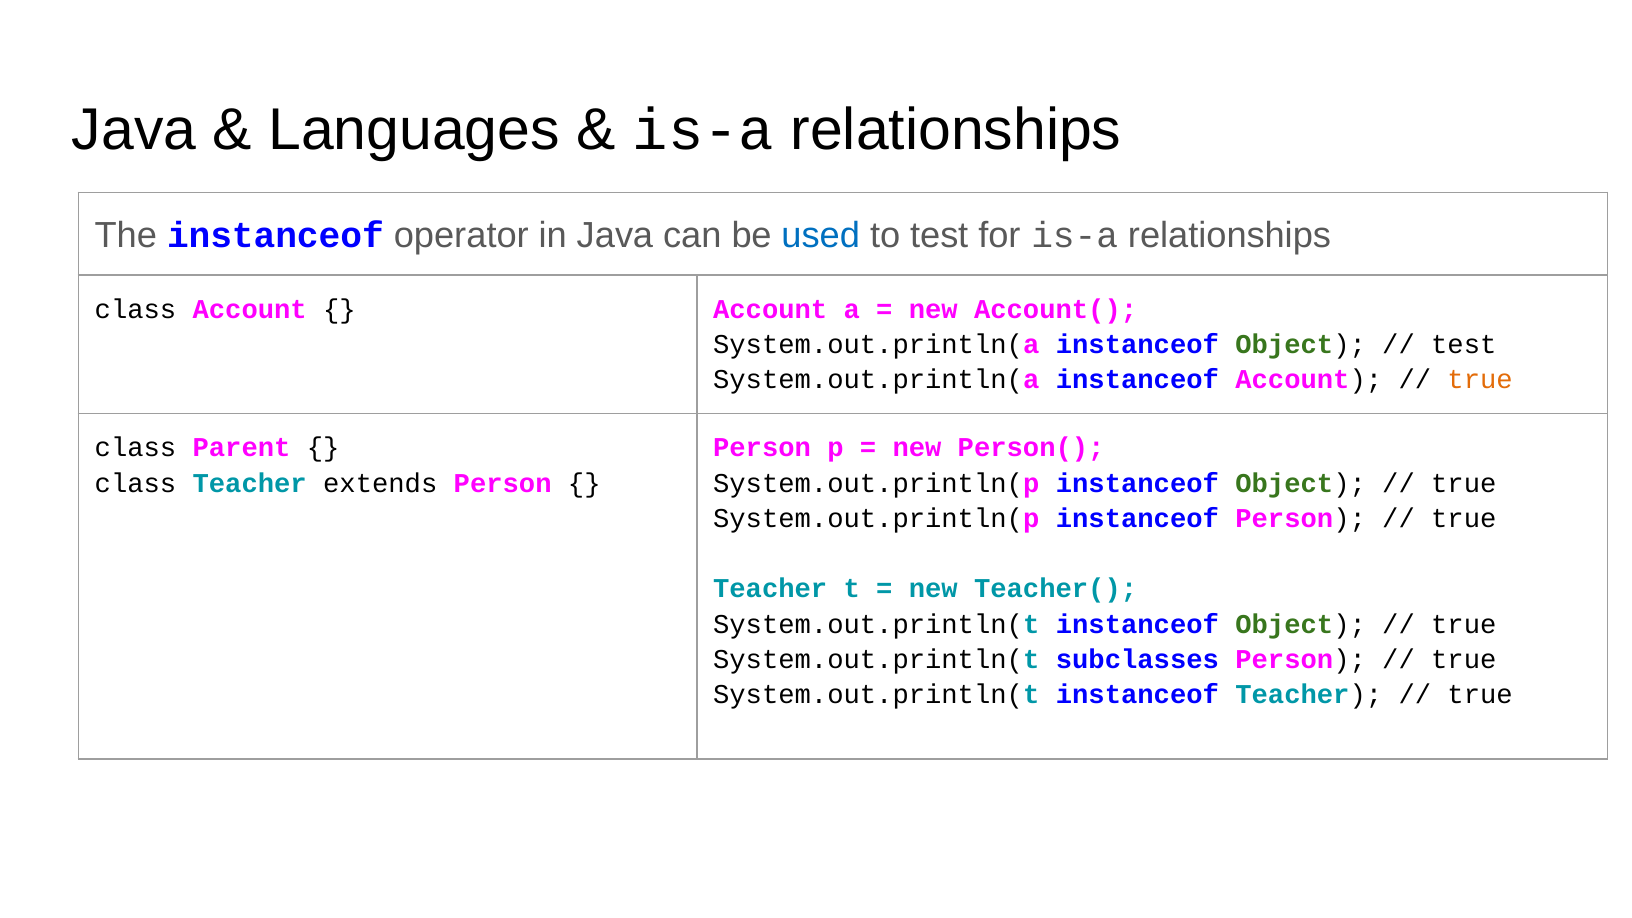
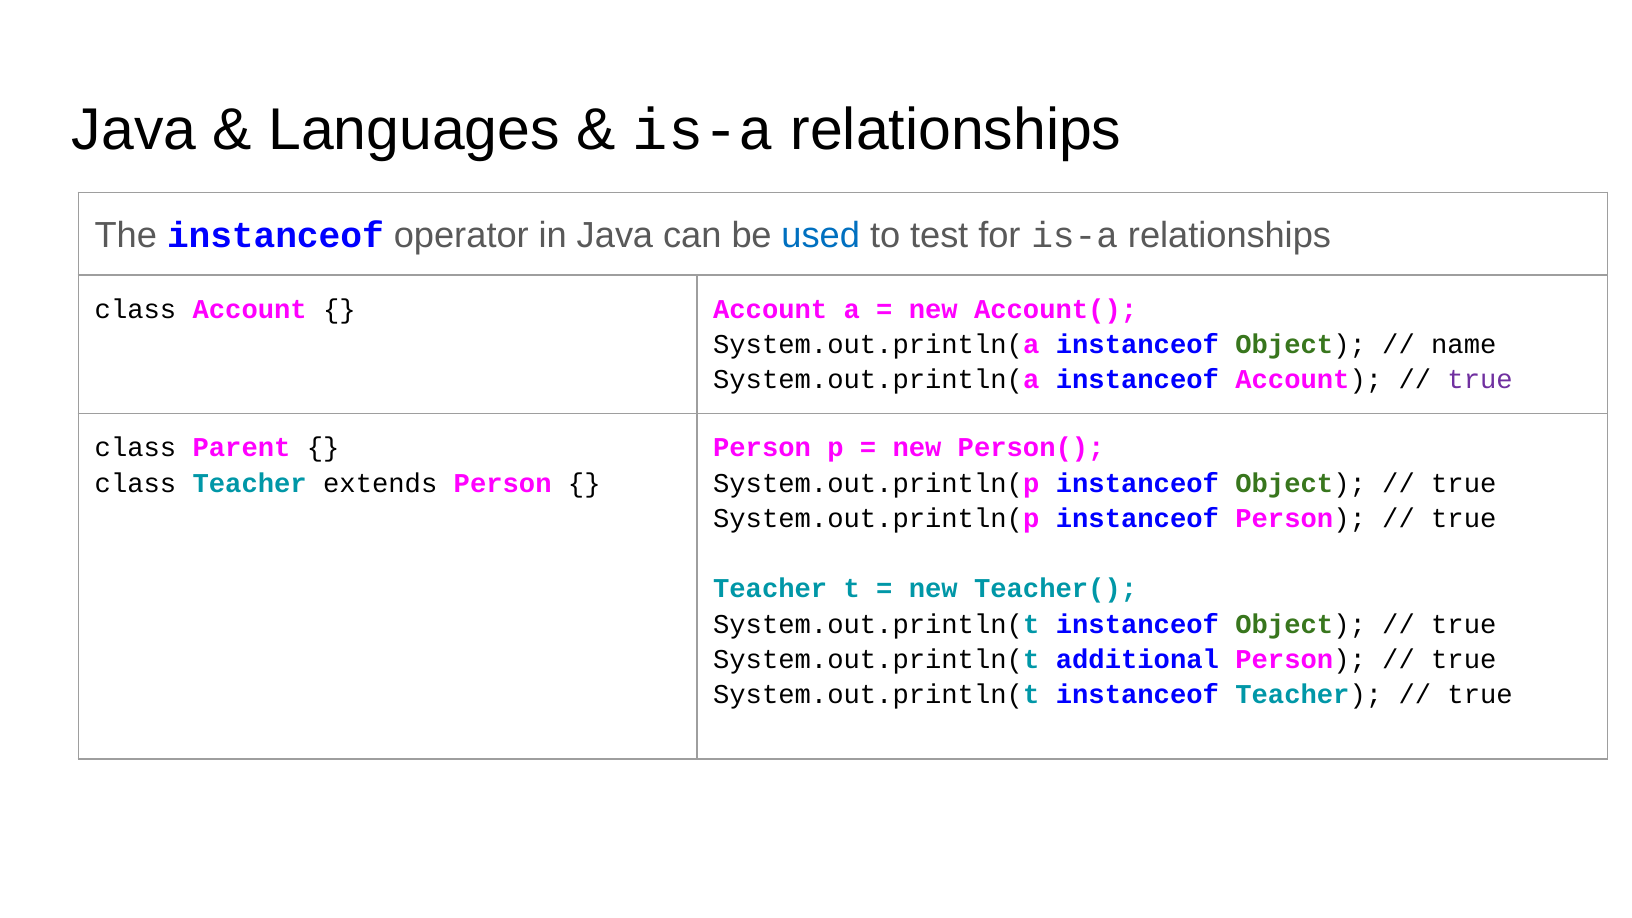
test at (1464, 345): test -> name
true at (1480, 380) colour: orange -> purple
subclasses: subclasses -> additional
